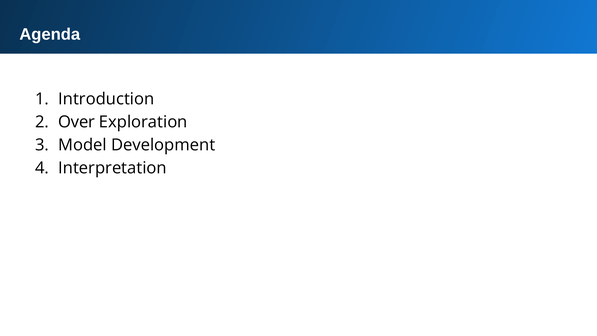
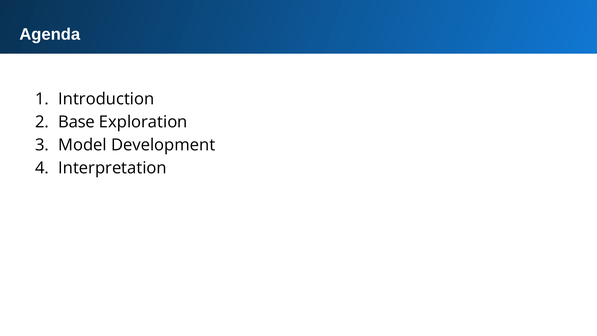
Over: Over -> Base
